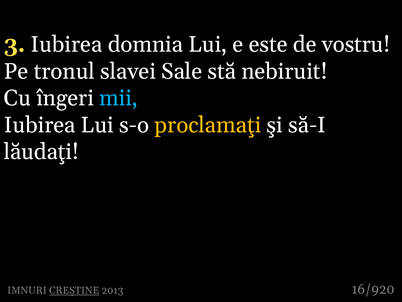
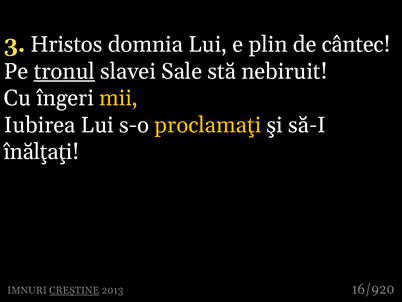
3 Iubirea: Iubirea -> Hristos
este: este -> plin
vostru: vostru -> cântec
tronul underline: none -> present
mii colour: light blue -> yellow
lăudaţi: lăudaţi -> înălţaţi
